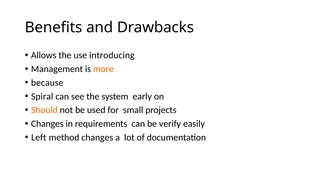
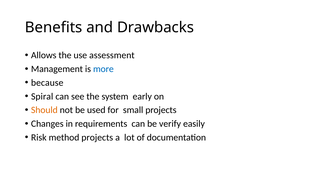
introducing: introducing -> assessment
more colour: orange -> blue
Left: Left -> Risk
method changes: changes -> projects
